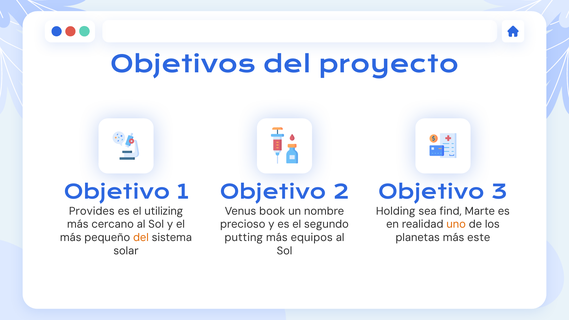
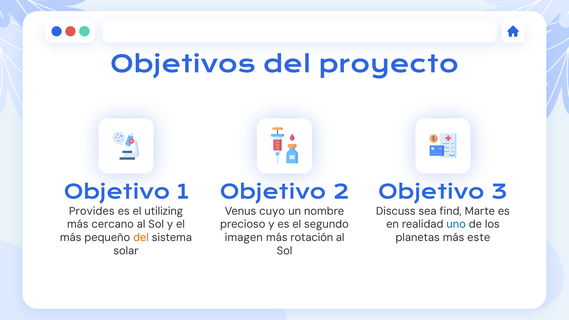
book: book -> cuyo
Holding: Holding -> Discuss
uno colour: orange -> blue
putting: putting -> imagen
equipos: equipos -> rotación
